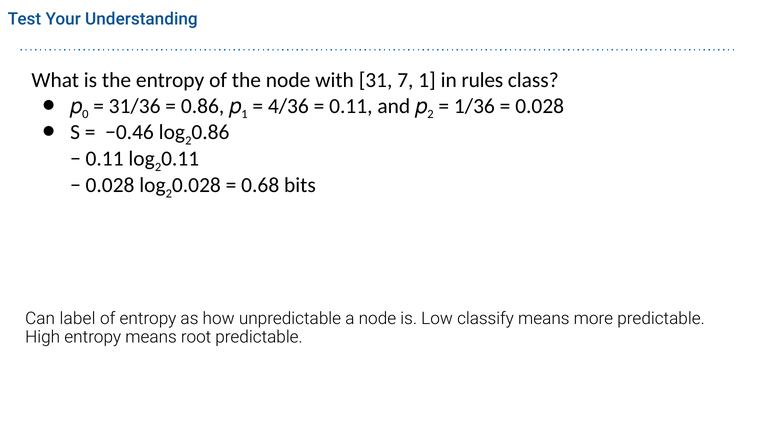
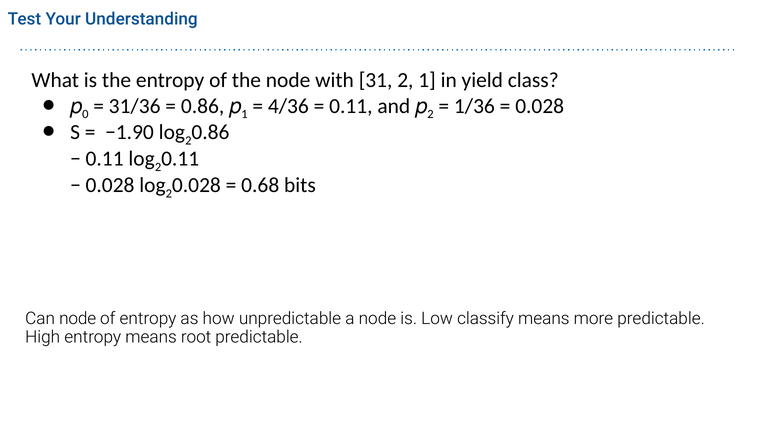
31 7: 7 -> 2
rules: rules -> yield
−0.46: −0.46 -> −1.90
Can label: label -> node
